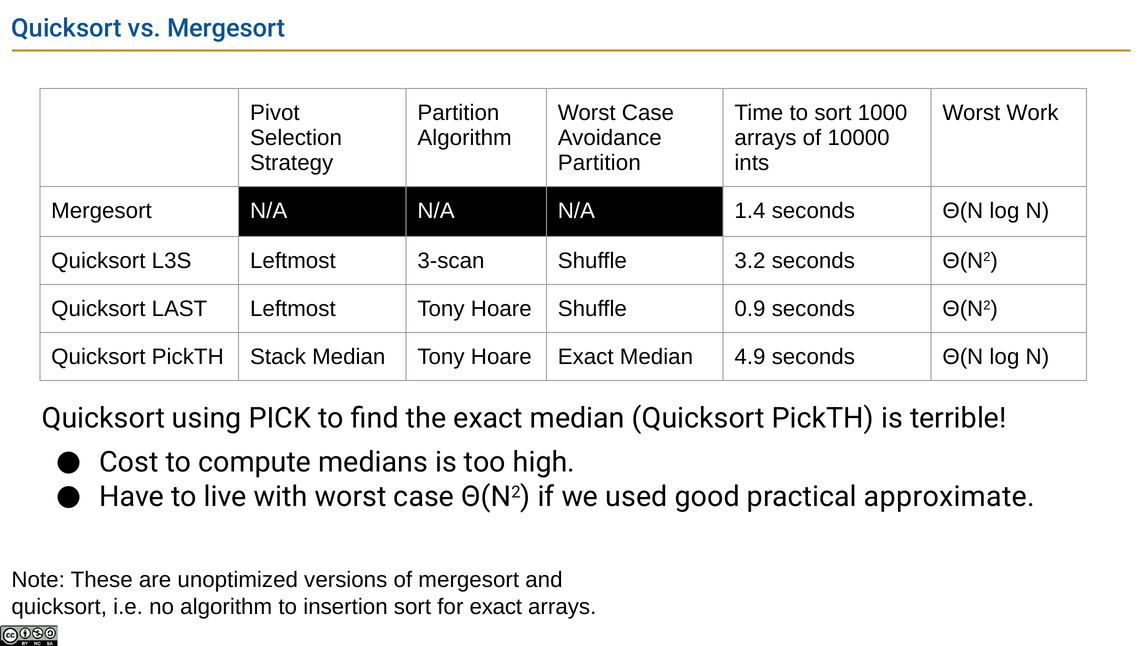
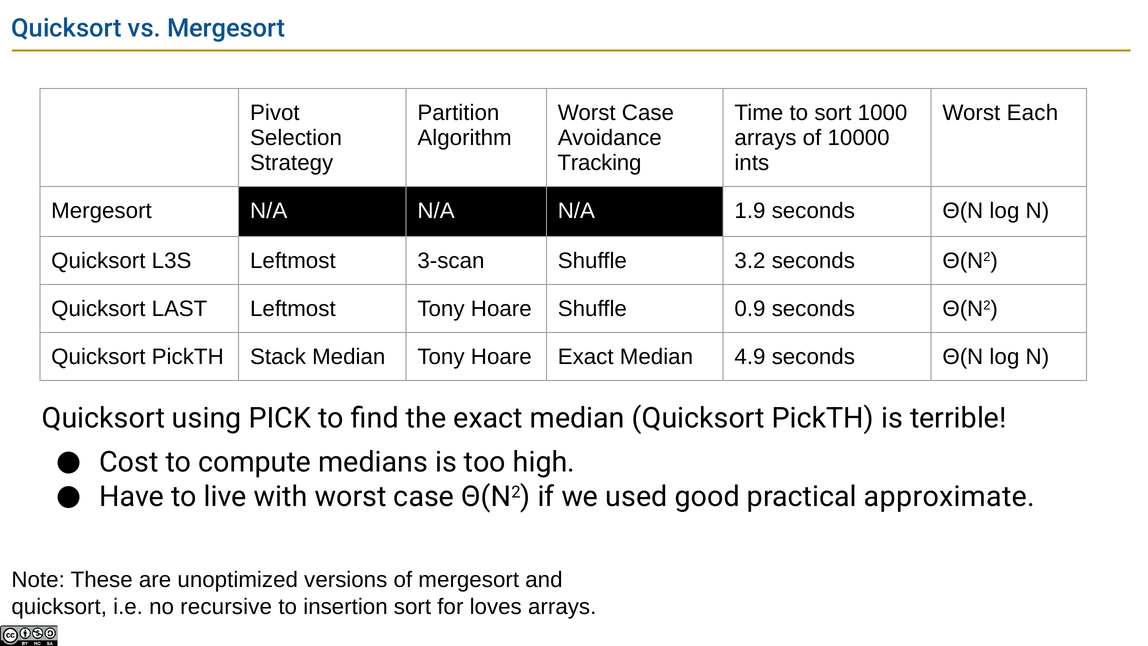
Work: Work -> Each
Partition at (599, 163): Partition -> Tracking
1.4: 1.4 -> 1.9
no algorithm: algorithm -> recursive
for exact: exact -> loves
